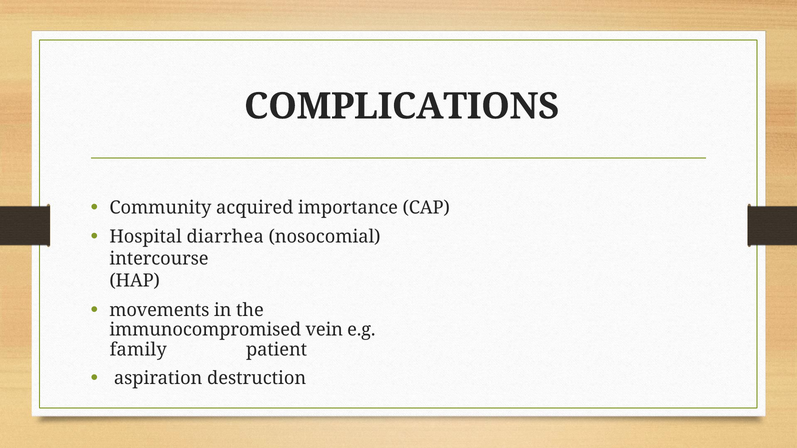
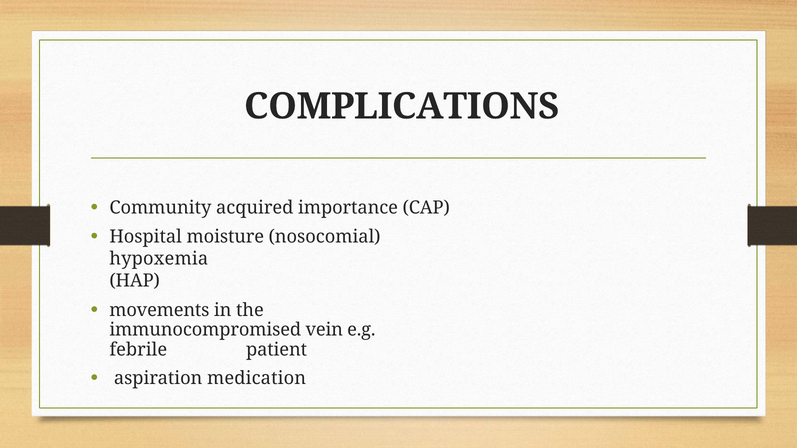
diarrhea: diarrhea -> moisture
intercourse: intercourse -> hypoxemia
family: family -> febrile
destruction: destruction -> medication
